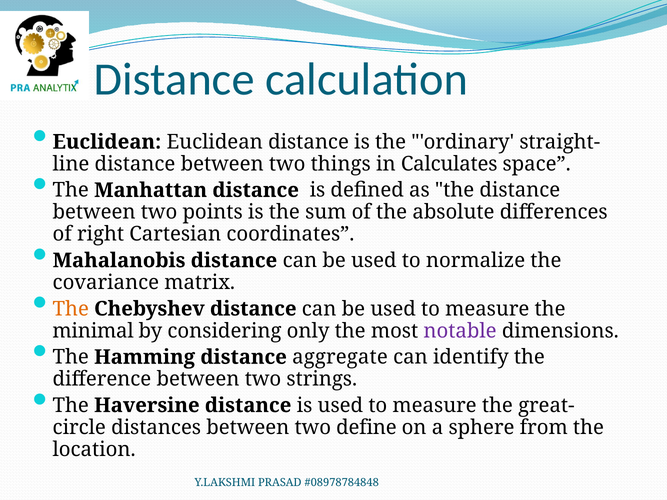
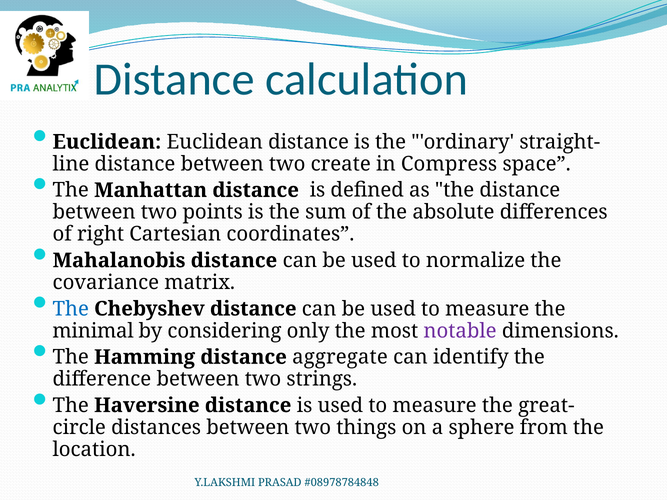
things: things -> create
Calculates: Calculates -> Compress
The at (71, 309) colour: orange -> blue
define: define -> things
